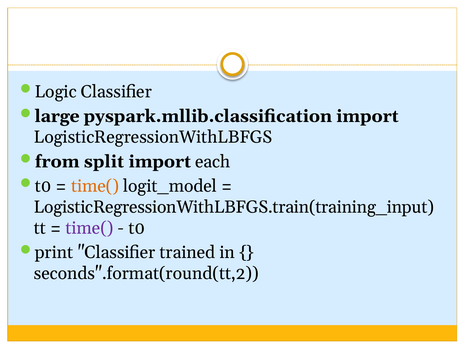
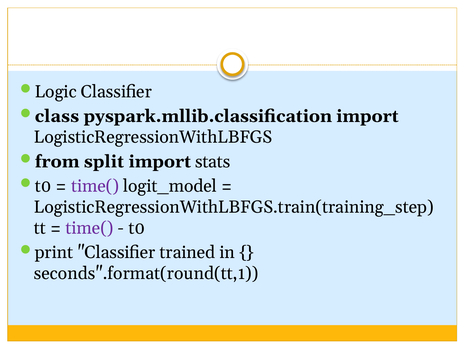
large: large -> class
each: each -> stats
time( at (95, 186) colour: orange -> purple
LogisticRegressionWithLBFGS.train(training_input: LogisticRegressionWithLBFGS.train(training_input -> LogisticRegressionWithLBFGS.train(training_step
seconds".format(round(tt,2: seconds".format(round(tt,2 -> seconds".format(round(tt,1
